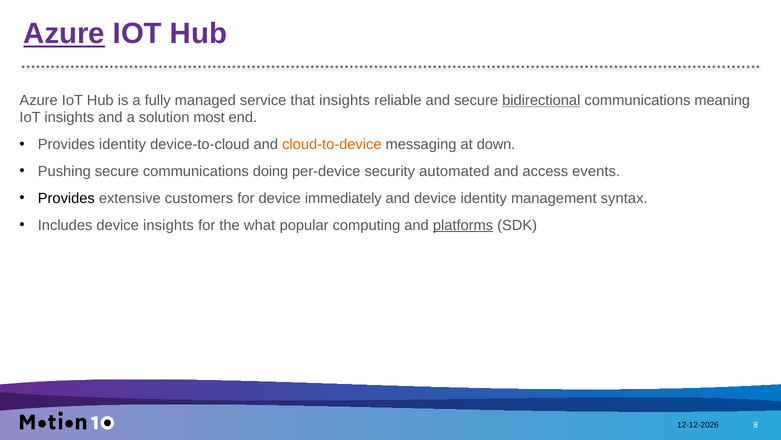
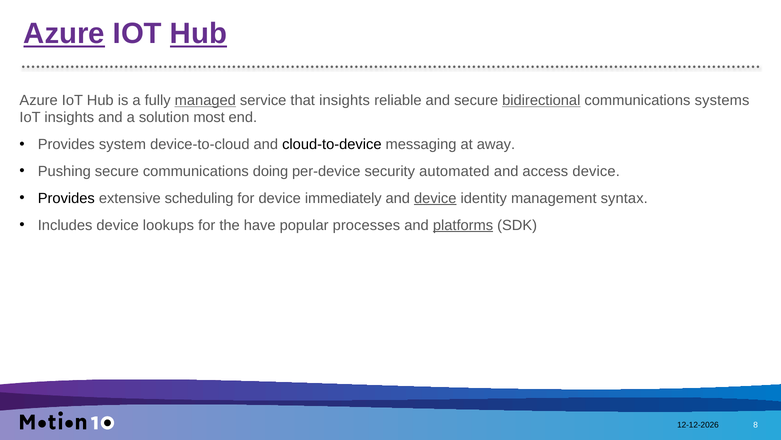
Hub at (198, 34) underline: none -> present
managed underline: none -> present
meaning: meaning -> systems
Provides identity: identity -> system
cloud-to-device colour: orange -> black
down: down -> away
access events: events -> device
customers: customers -> scheduling
device at (435, 198) underline: none -> present
device insights: insights -> lookups
what: what -> have
computing: computing -> processes
